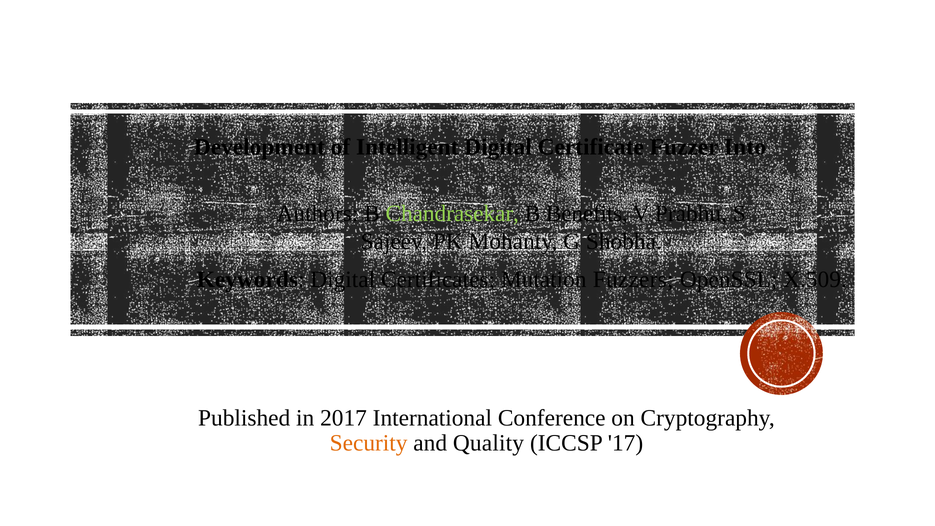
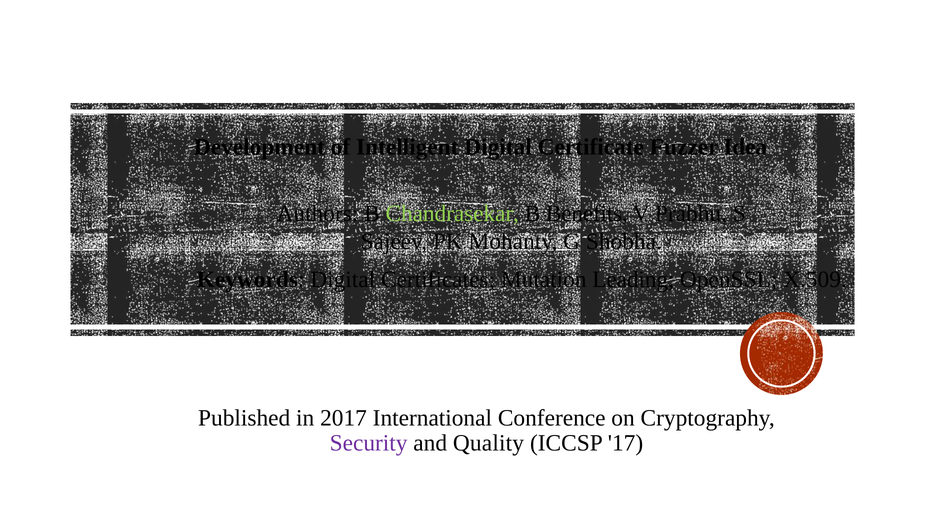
Into: Into -> Idea
Fuzzers: Fuzzers -> Leading
Security colour: orange -> purple
